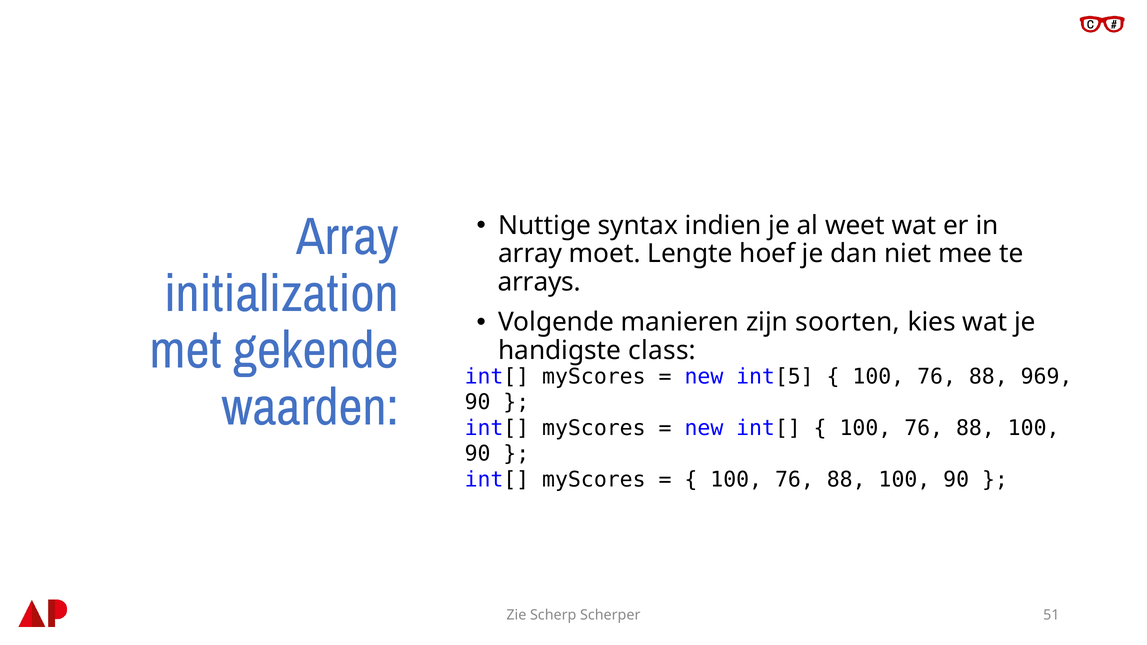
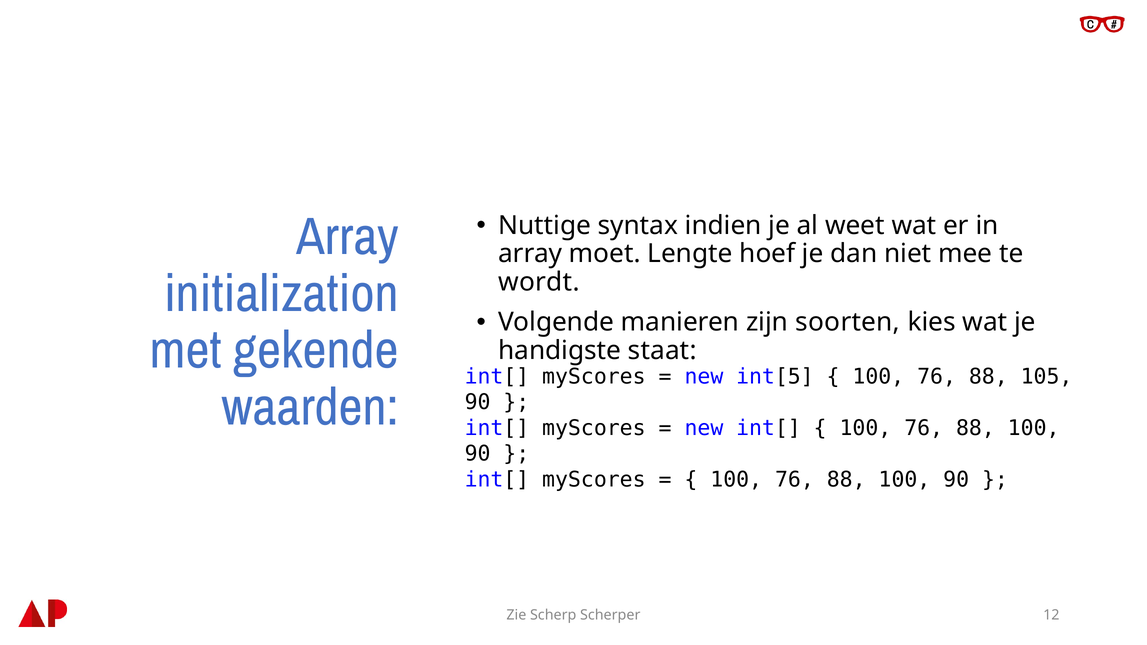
arrays: arrays -> wordt
class: class -> staat
969: 969 -> 105
51: 51 -> 12
